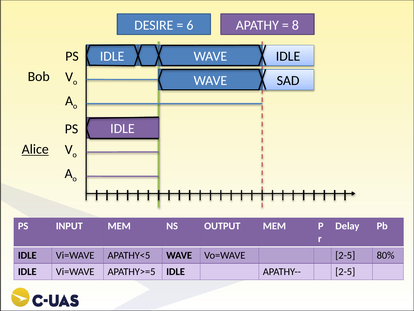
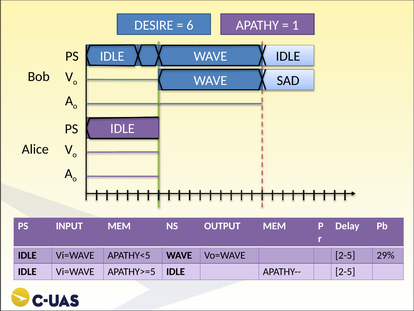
8: 8 -> 1
Alice underline: present -> none
80%: 80% -> 29%
